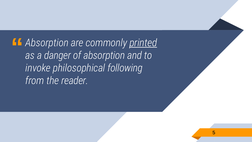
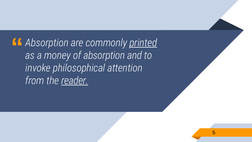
danger: danger -> money
following: following -> attention
reader underline: none -> present
